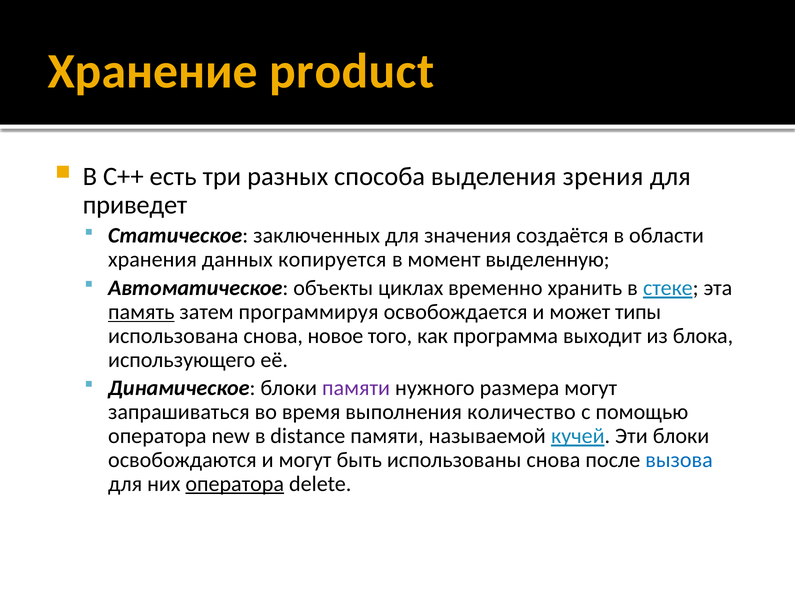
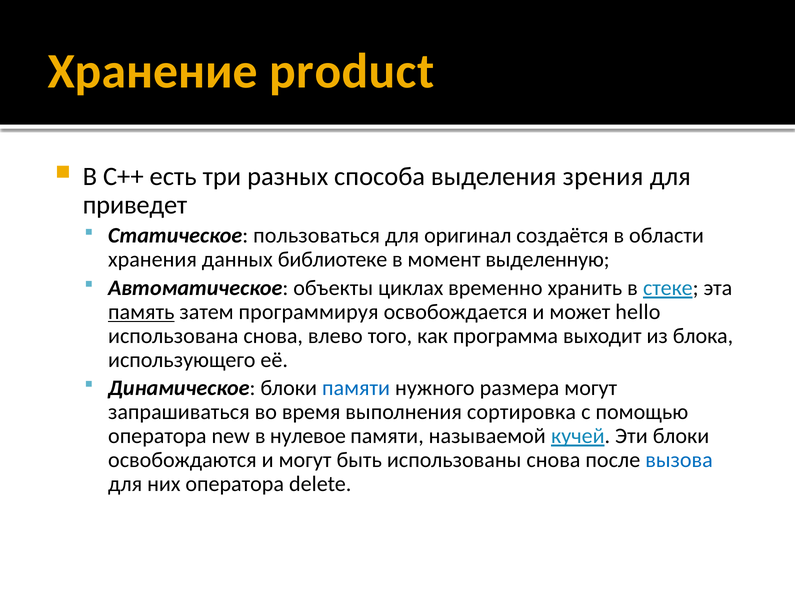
заключенных: заключенных -> пользоваться
значения: значения -> оригинал
копируется: копируется -> библиотеке
типы: типы -> hello
новое: новое -> влево
памяти at (356, 388) colour: purple -> blue
количество: количество -> сортировка
distance: distance -> нулевое
оператора at (235, 484) underline: present -> none
